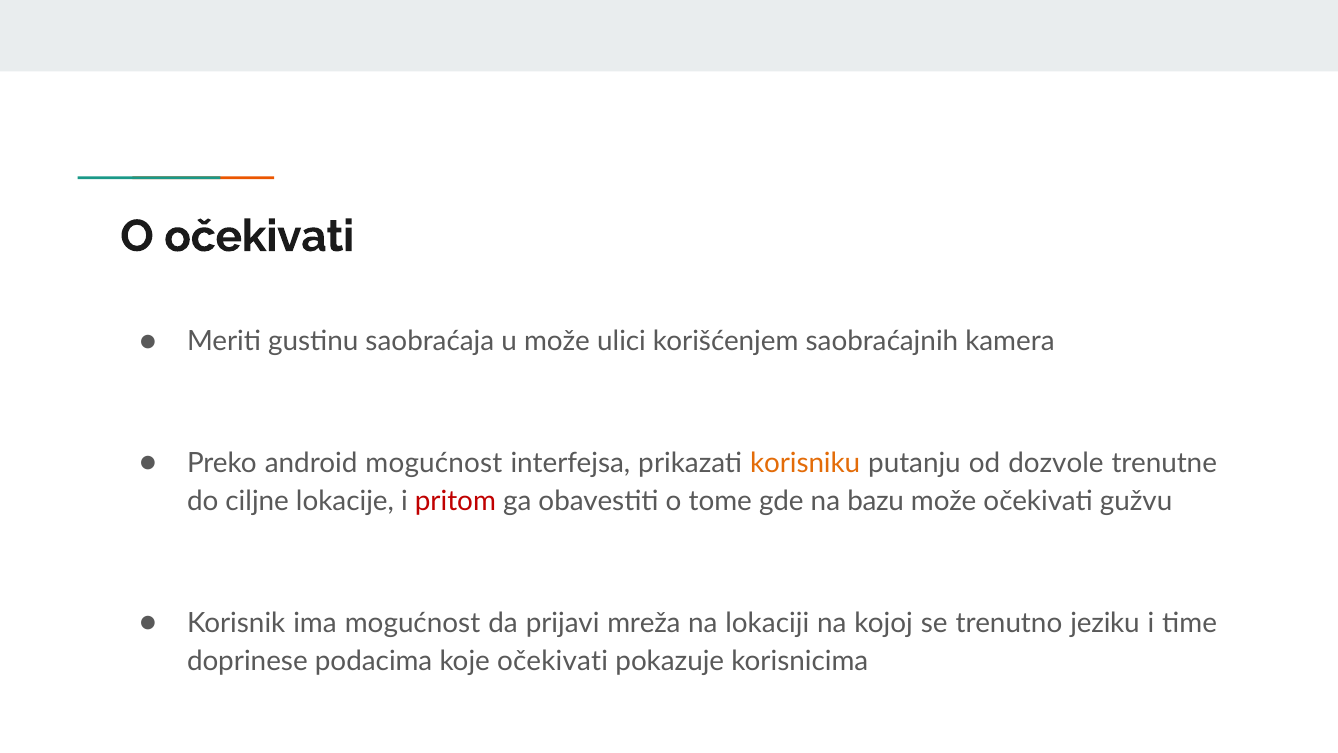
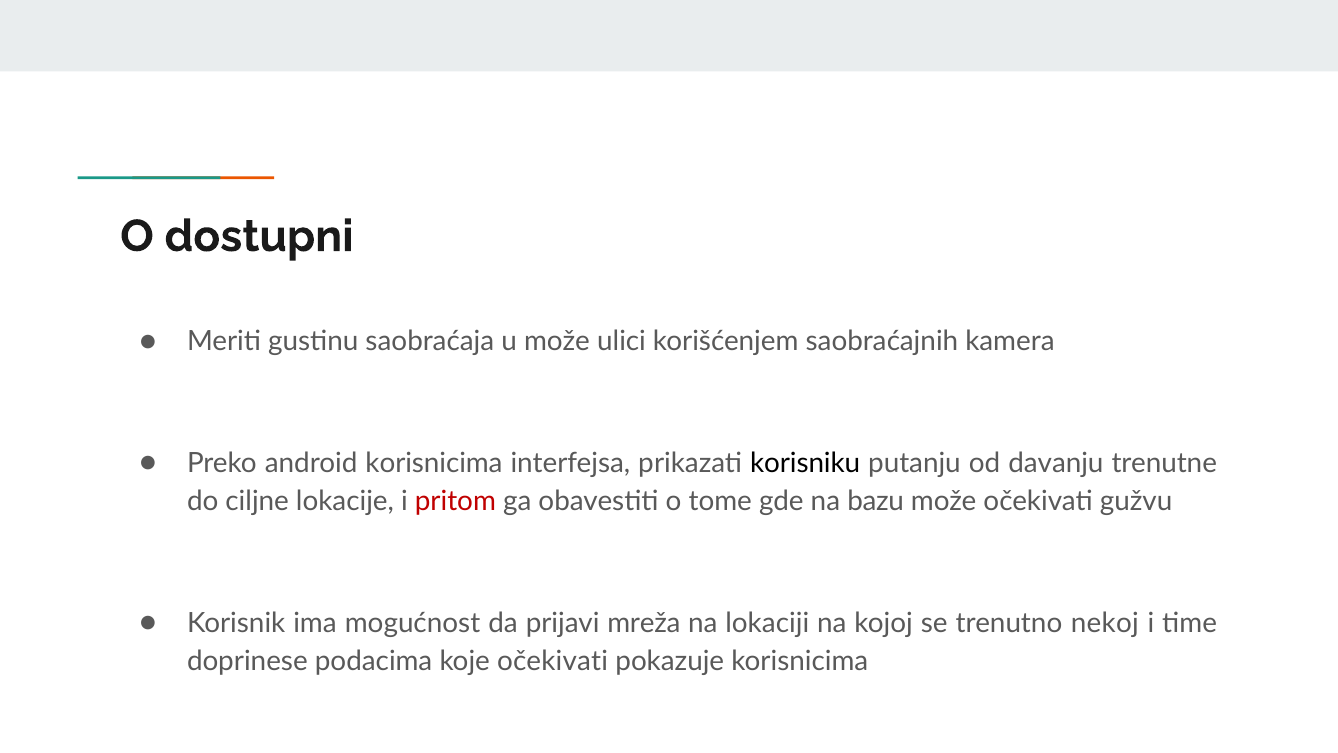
O očekivati: očekivati -> dostupni
android mogućnost: mogućnost -> korisnicima
korisniku colour: orange -> black
dozvole: dozvole -> davanju
jeziku: jeziku -> nekoj
